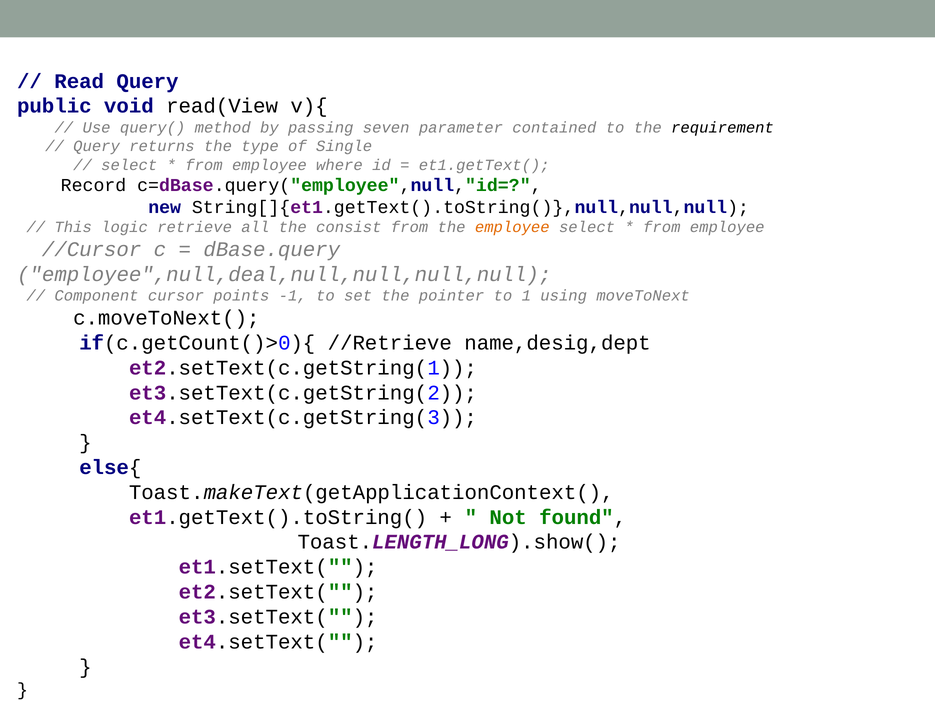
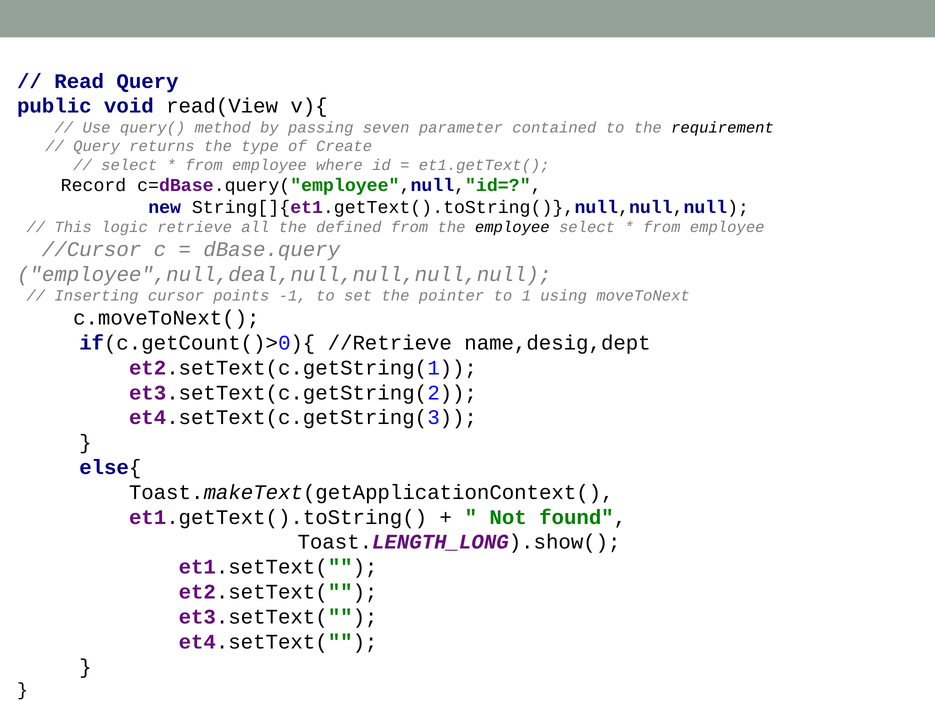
Single: Single -> Create
consist: consist -> defined
employee at (512, 227) colour: orange -> black
Component: Component -> Inserting
